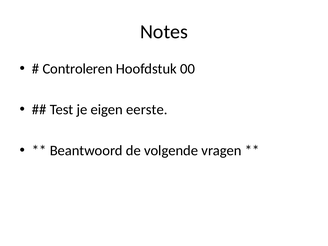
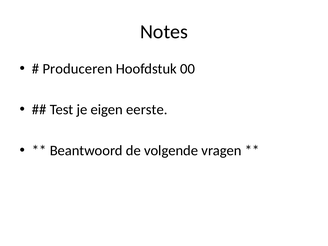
Controleren: Controleren -> Produceren
